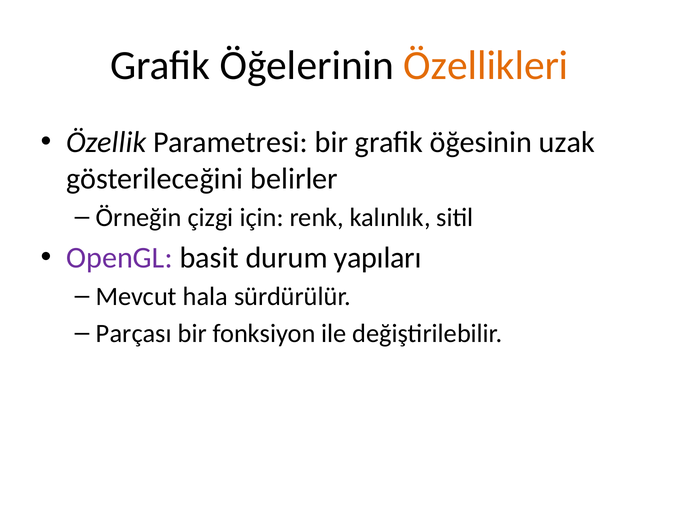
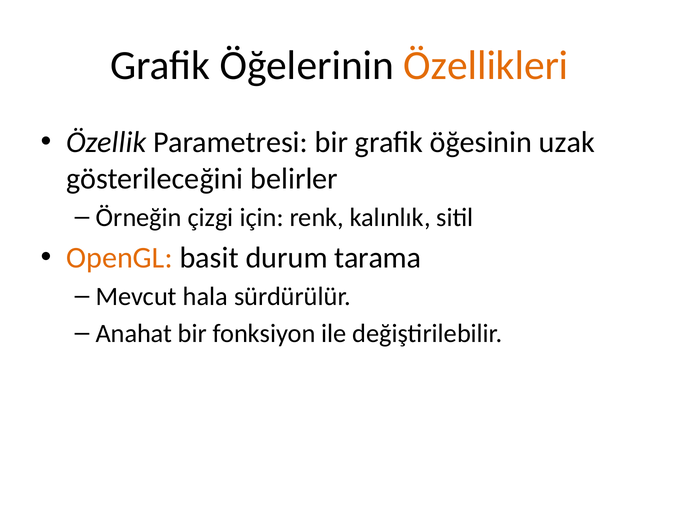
OpenGL colour: purple -> orange
yapıları: yapıları -> tarama
Parçası: Parçası -> Anahat
